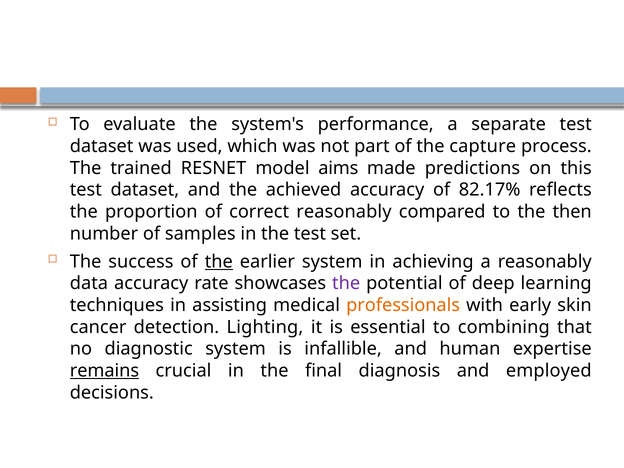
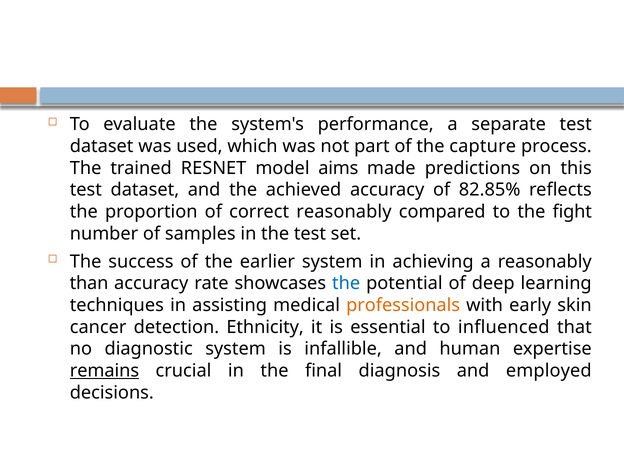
82.17%: 82.17% -> 82.85%
then: then -> fight
the at (219, 262) underline: present -> none
data: data -> than
the at (346, 283) colour: purple -> blue
Lighting: Lighting -> Ethnicity
combining: combining -> influenced
